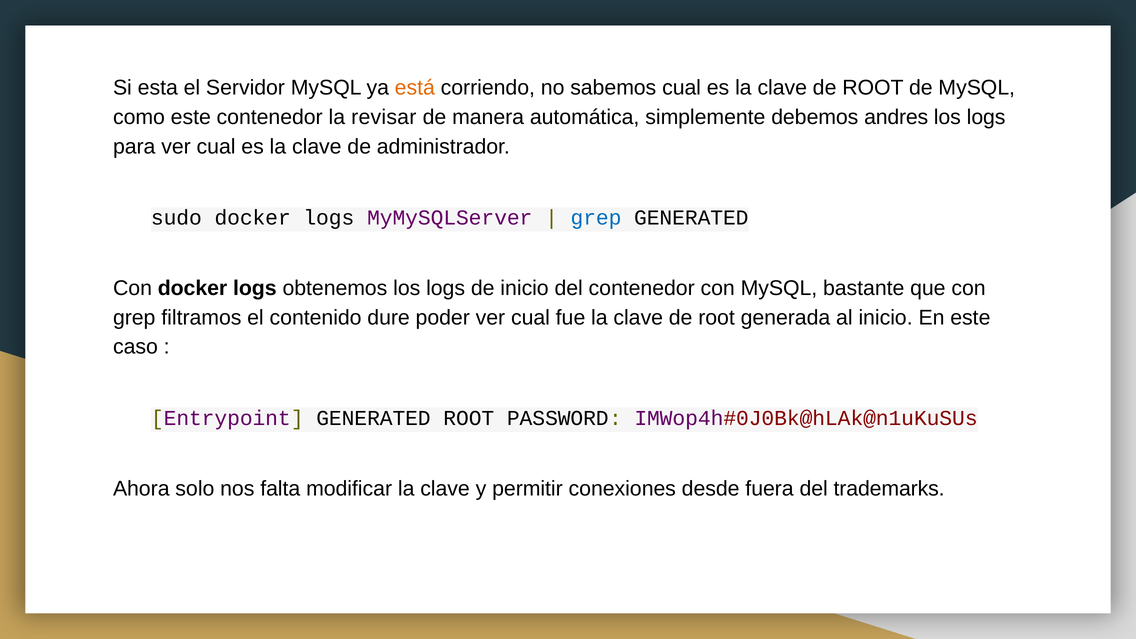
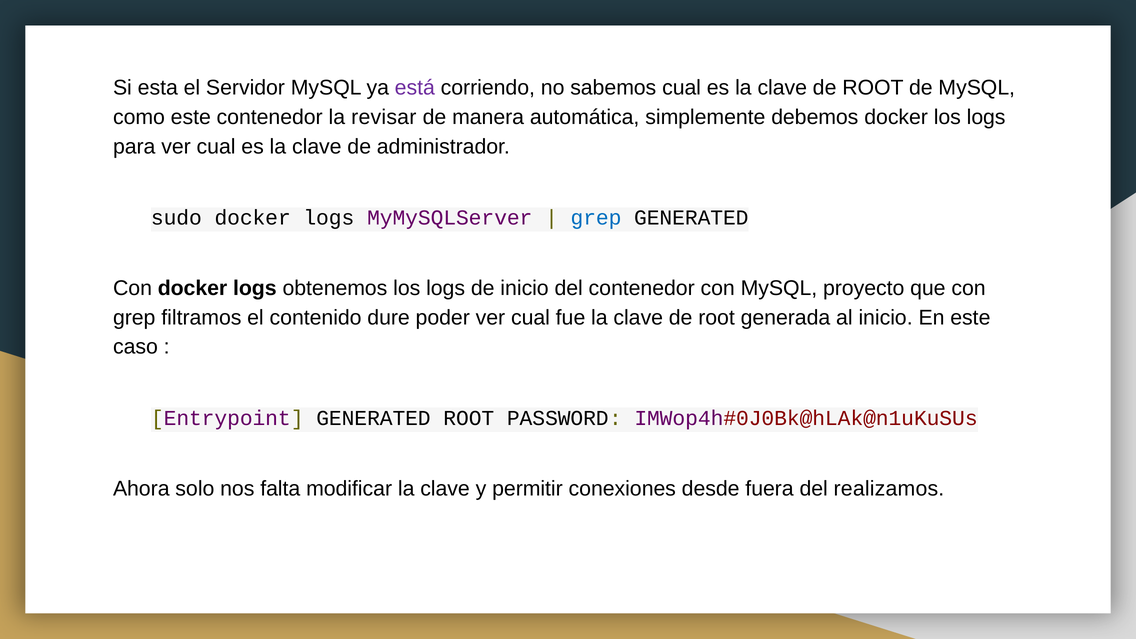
está colour: orange -> purple
debemos andres: andres -> docker
bastante: bastante -> proyecto
trademarks: trademarks -> realizamos
